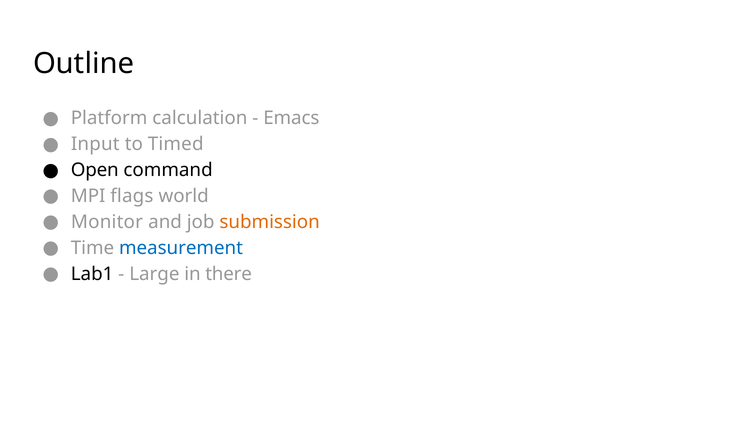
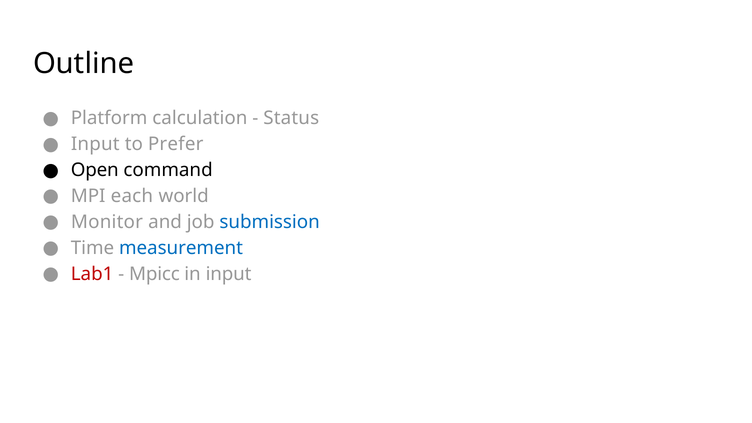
Emacs: Emacs -> Status
Timed: Timed -> Prefer
flags: flags -> each
submission colour: orange -> blue
Lab1 colour: black -> red
Large: Large -> Mpicc
in there: there -> input
